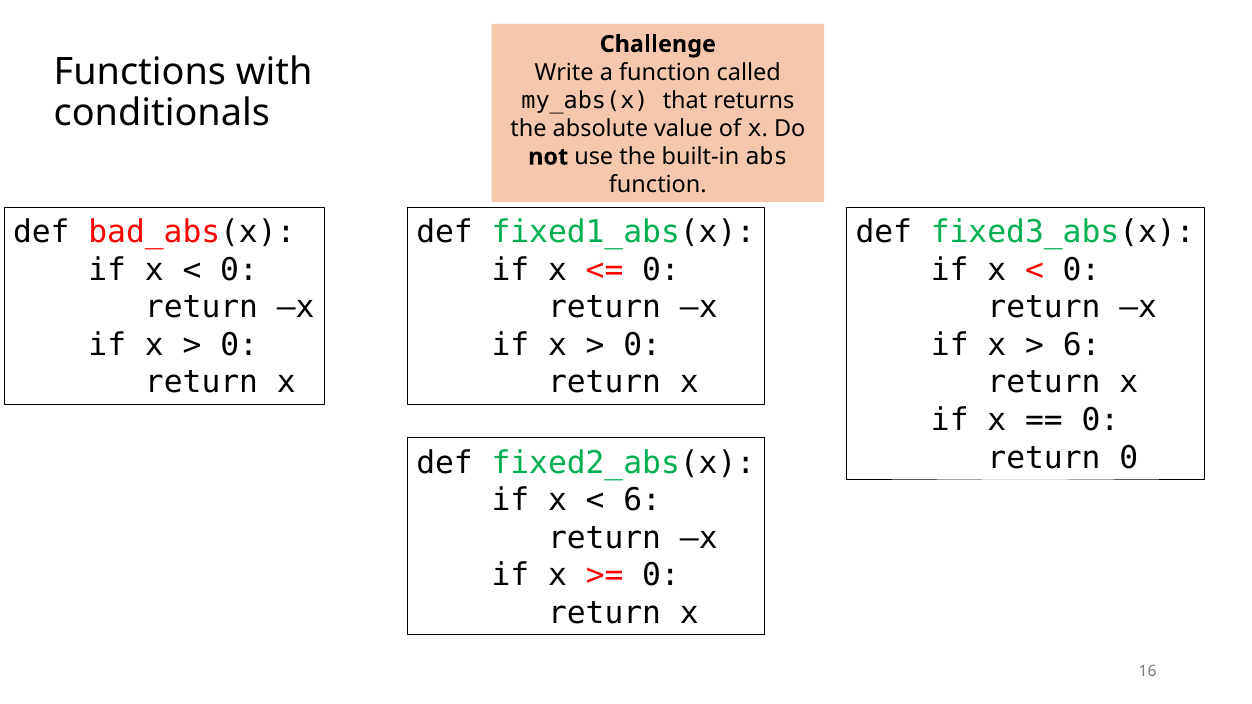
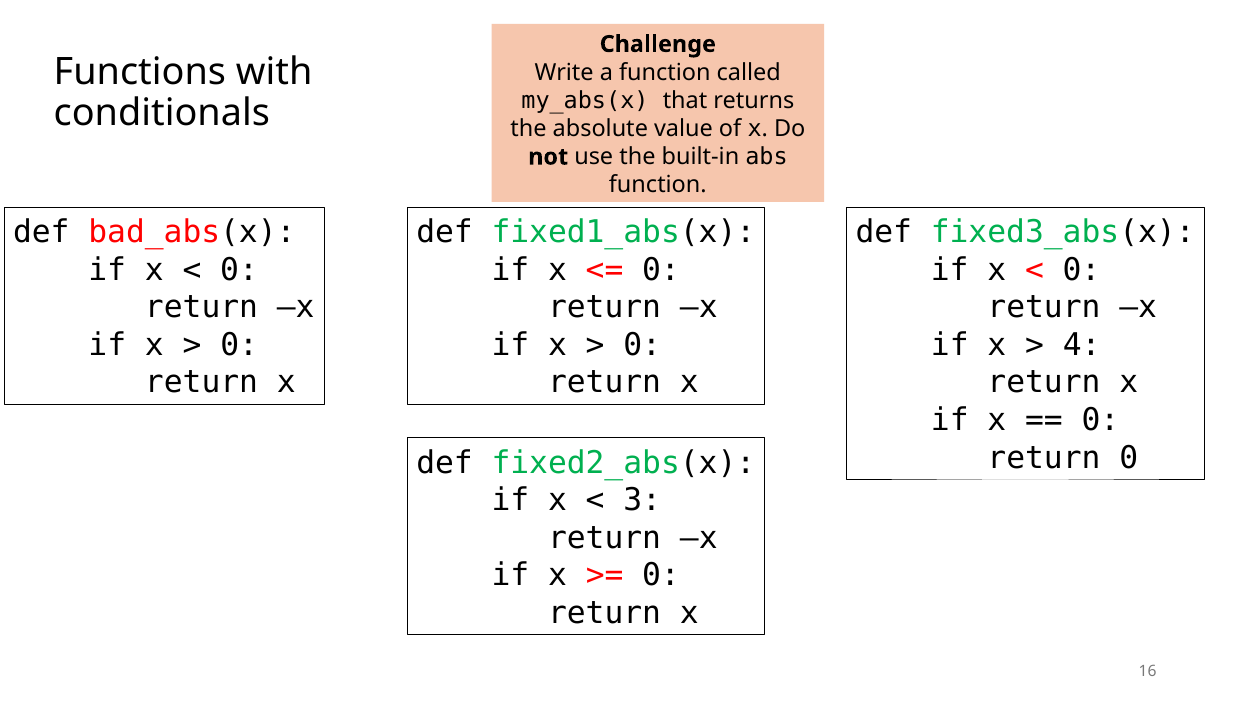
6 at (1082, 345): 6 -> 4
6 at (642, 500): 6 -> 3
